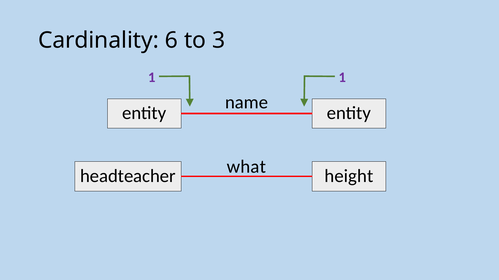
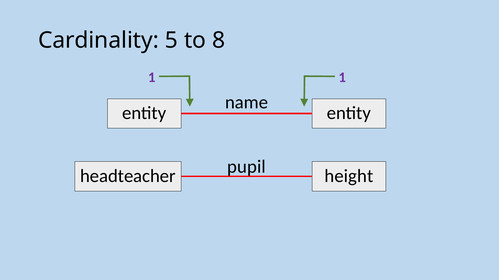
6: 6 -> 5
3: 3 -> 8
what: what -> pupil
